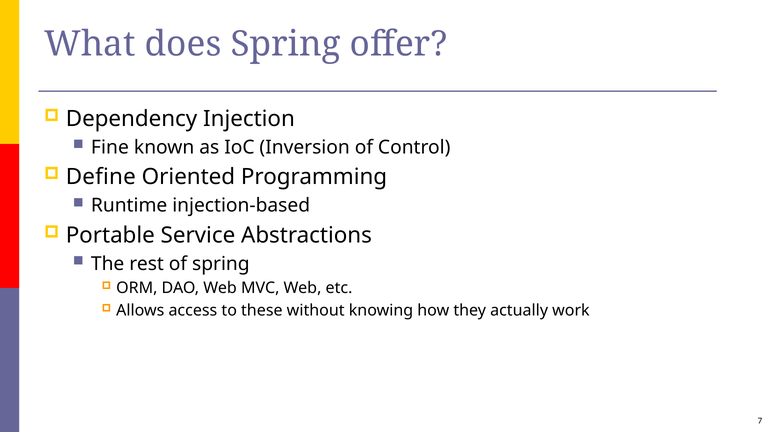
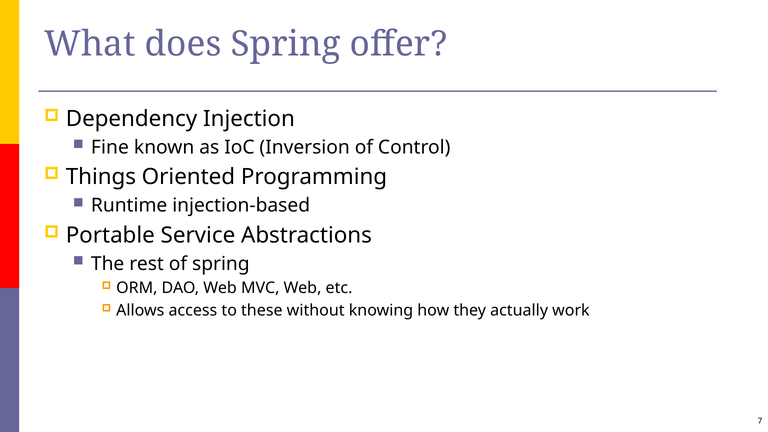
Define: Define -> Things
